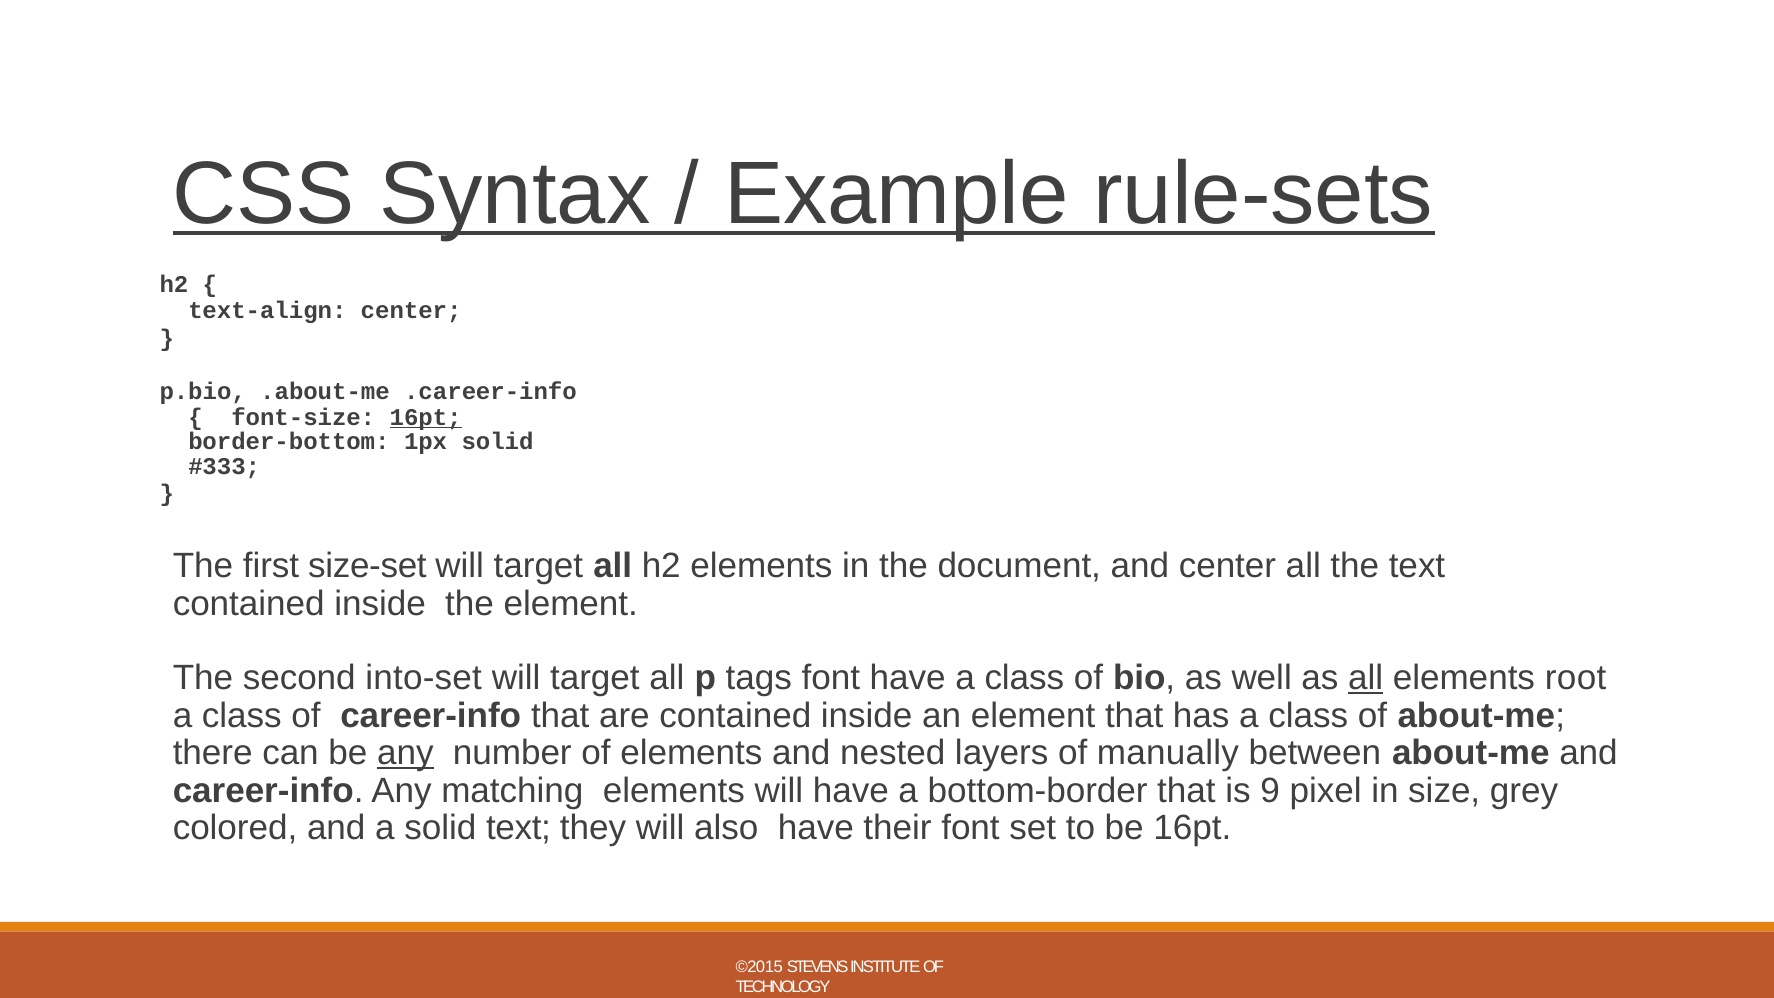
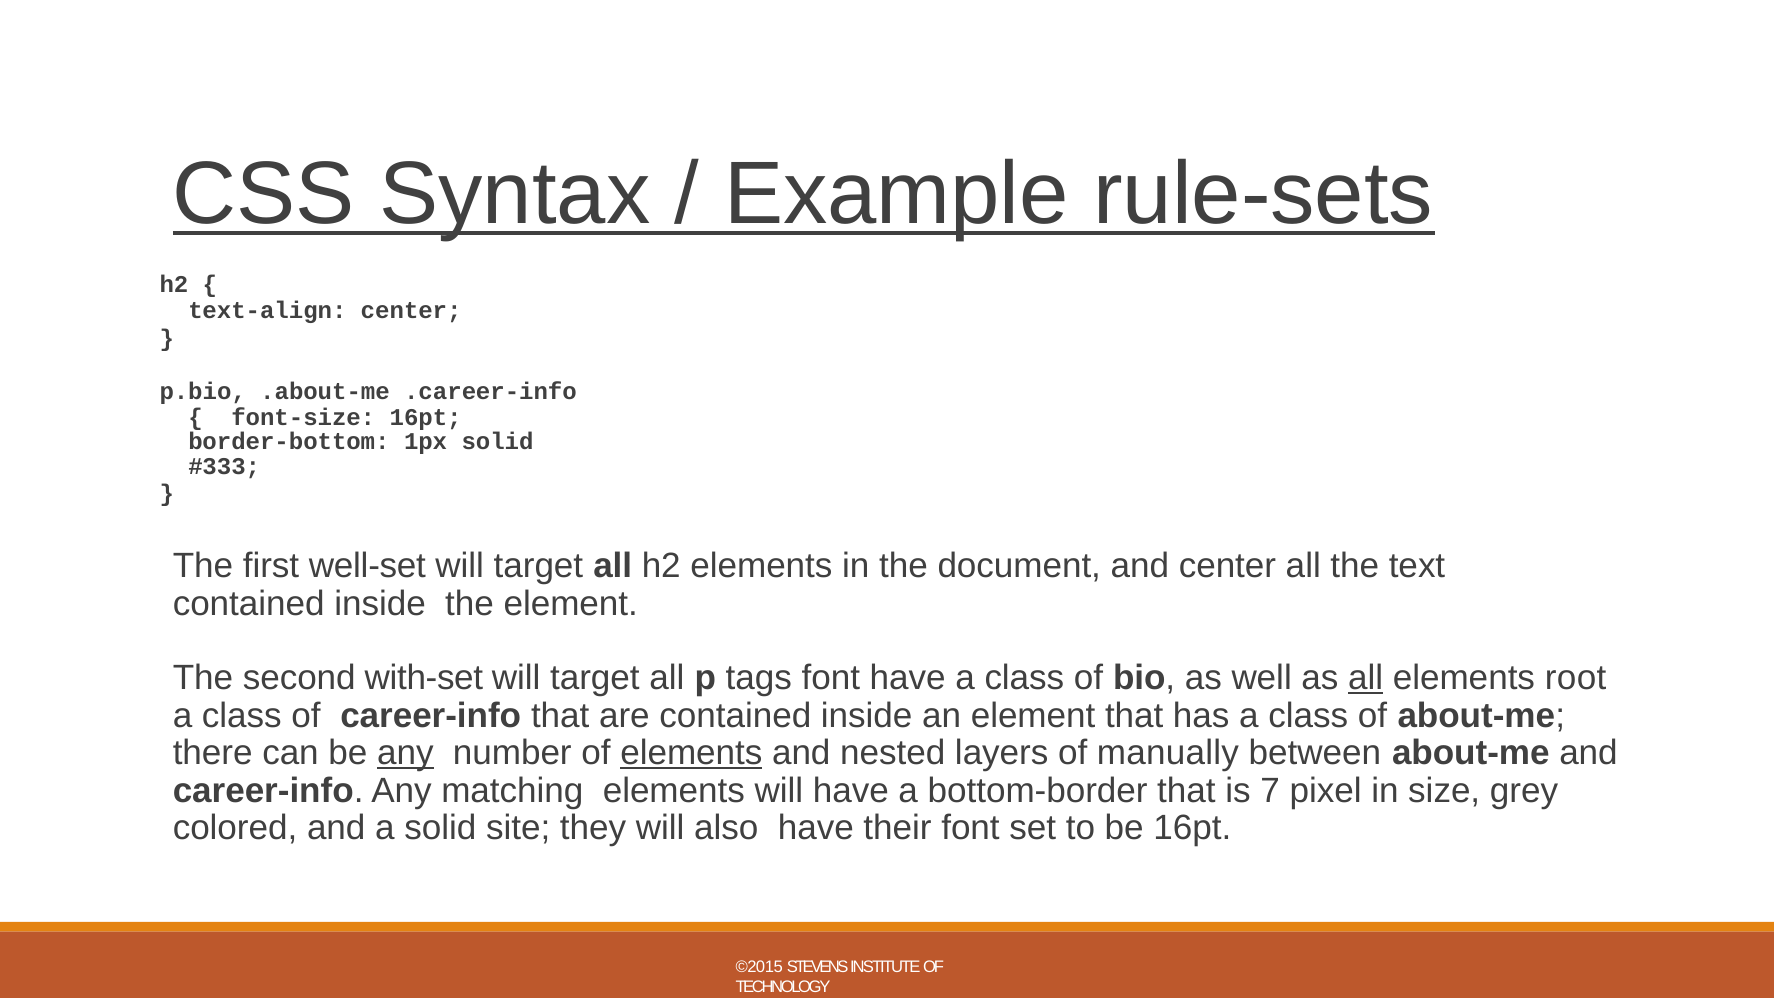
16pt at (426, 417) underline: present -> none
size-set: size-set -> well-set
into-set: into-set -> with-set
elements at (691, 753) underline: none -> present
9: 9 -> 7
solid text: text -> site
